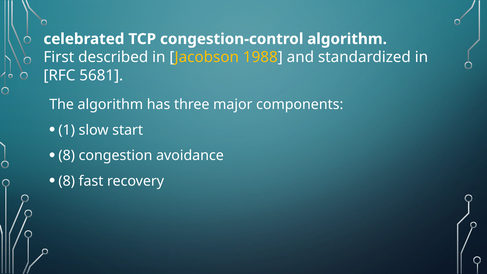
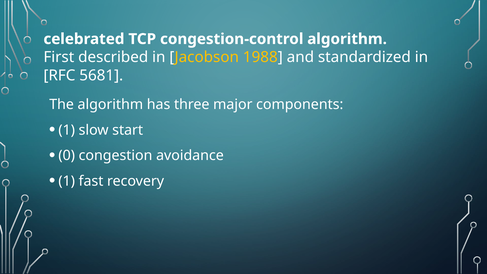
8 at (67, 156): 8 -> 0
8 at (67, 181): 8 -> 1
